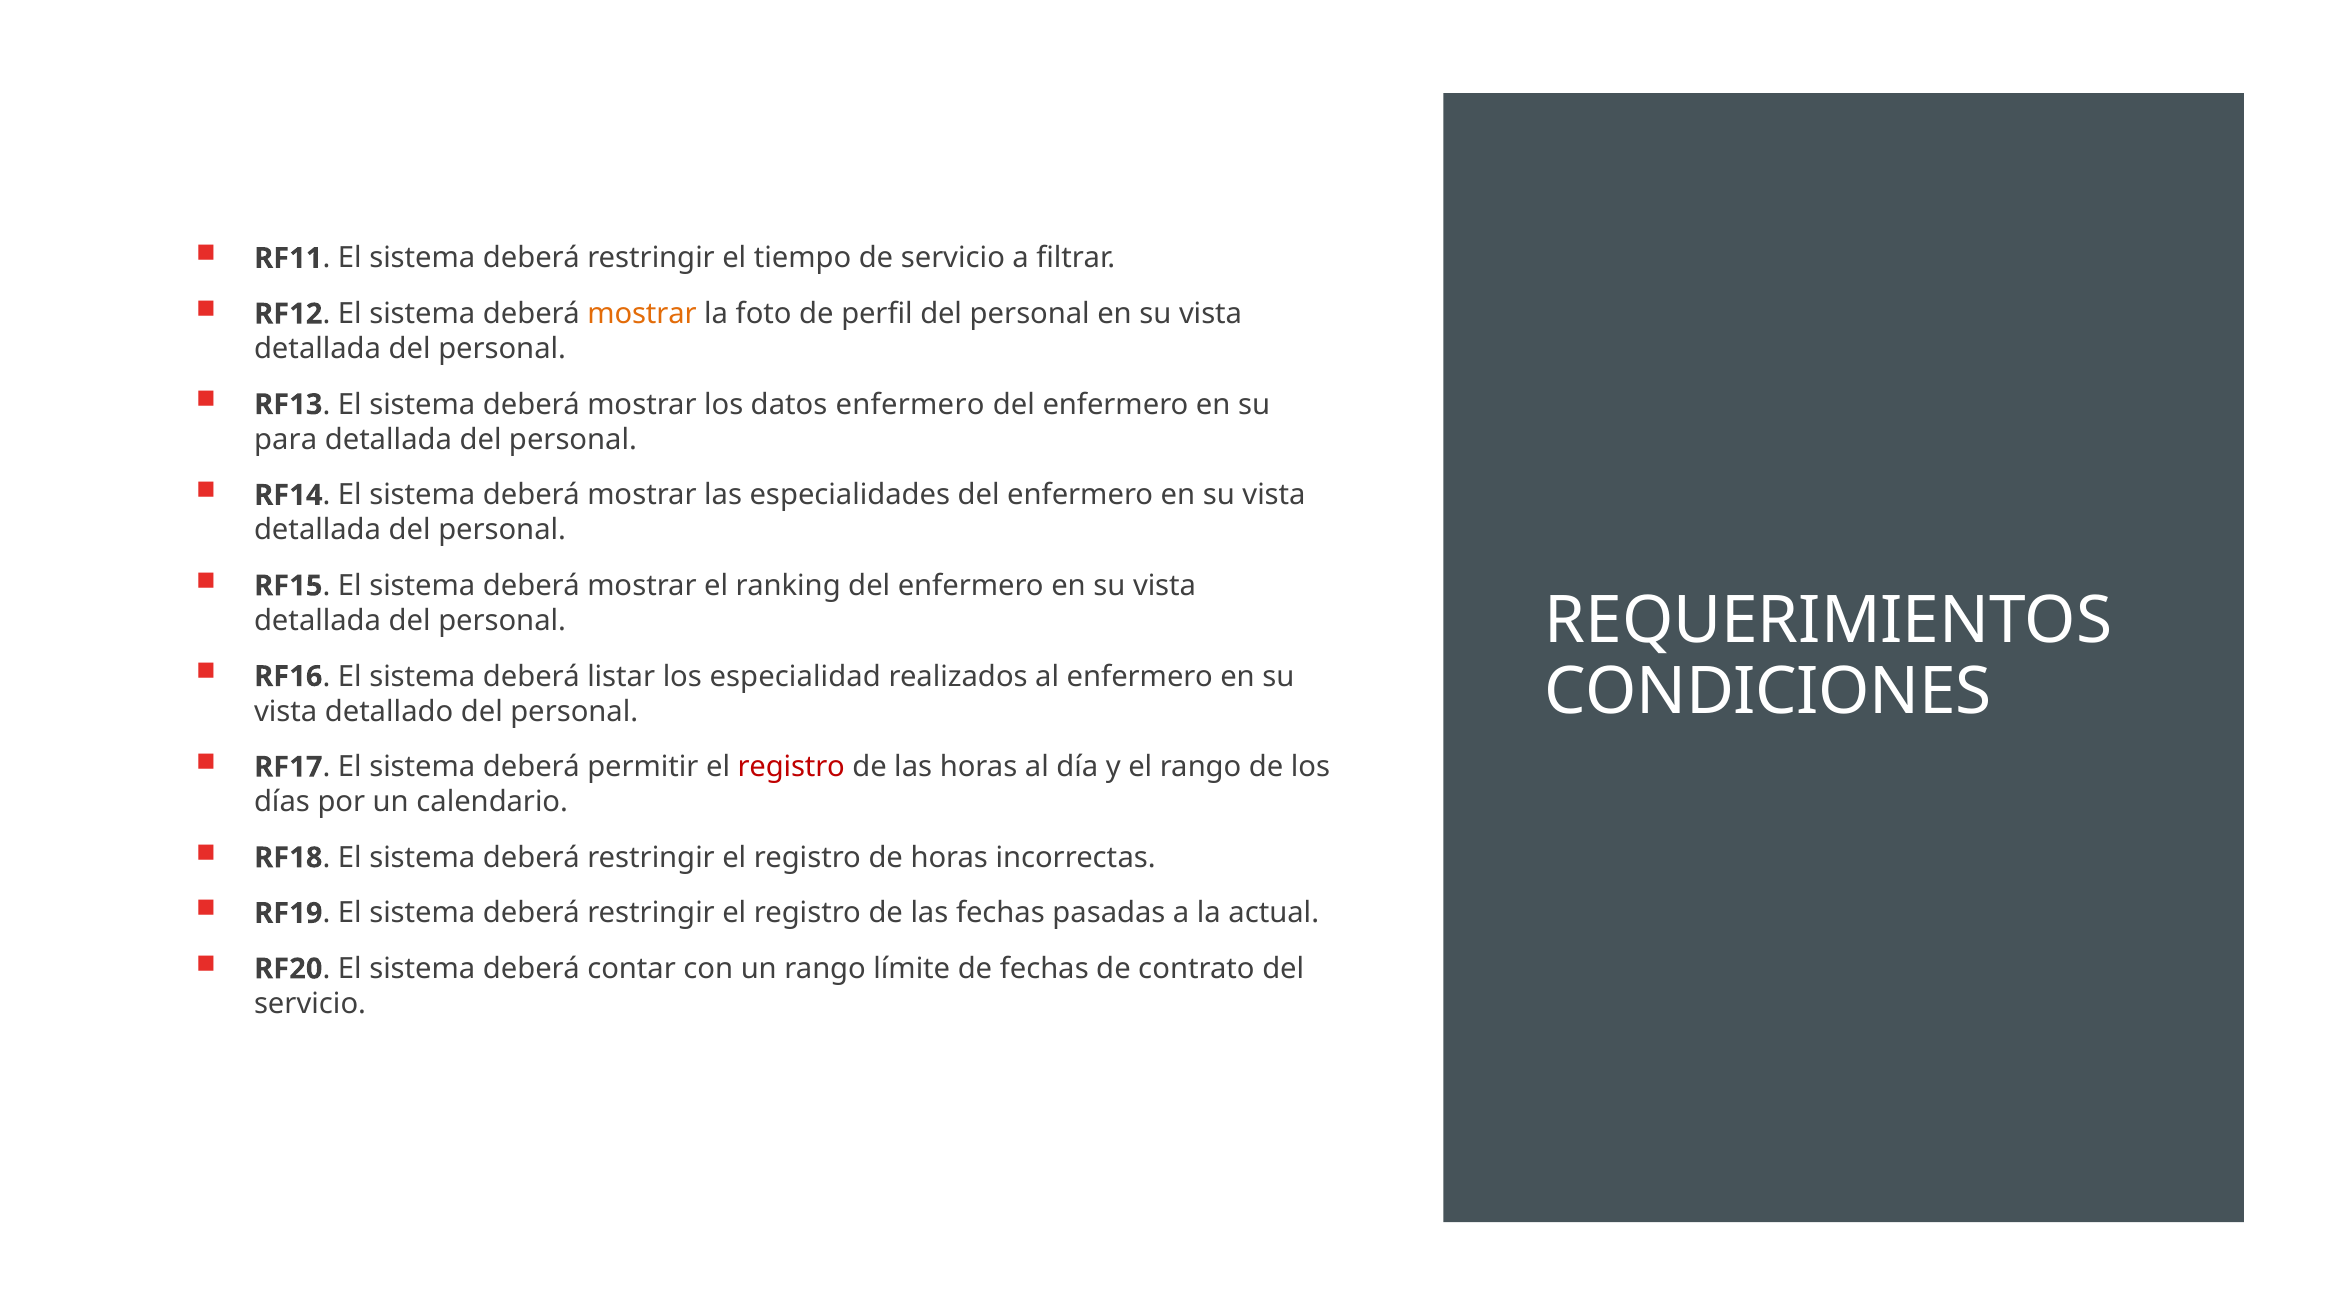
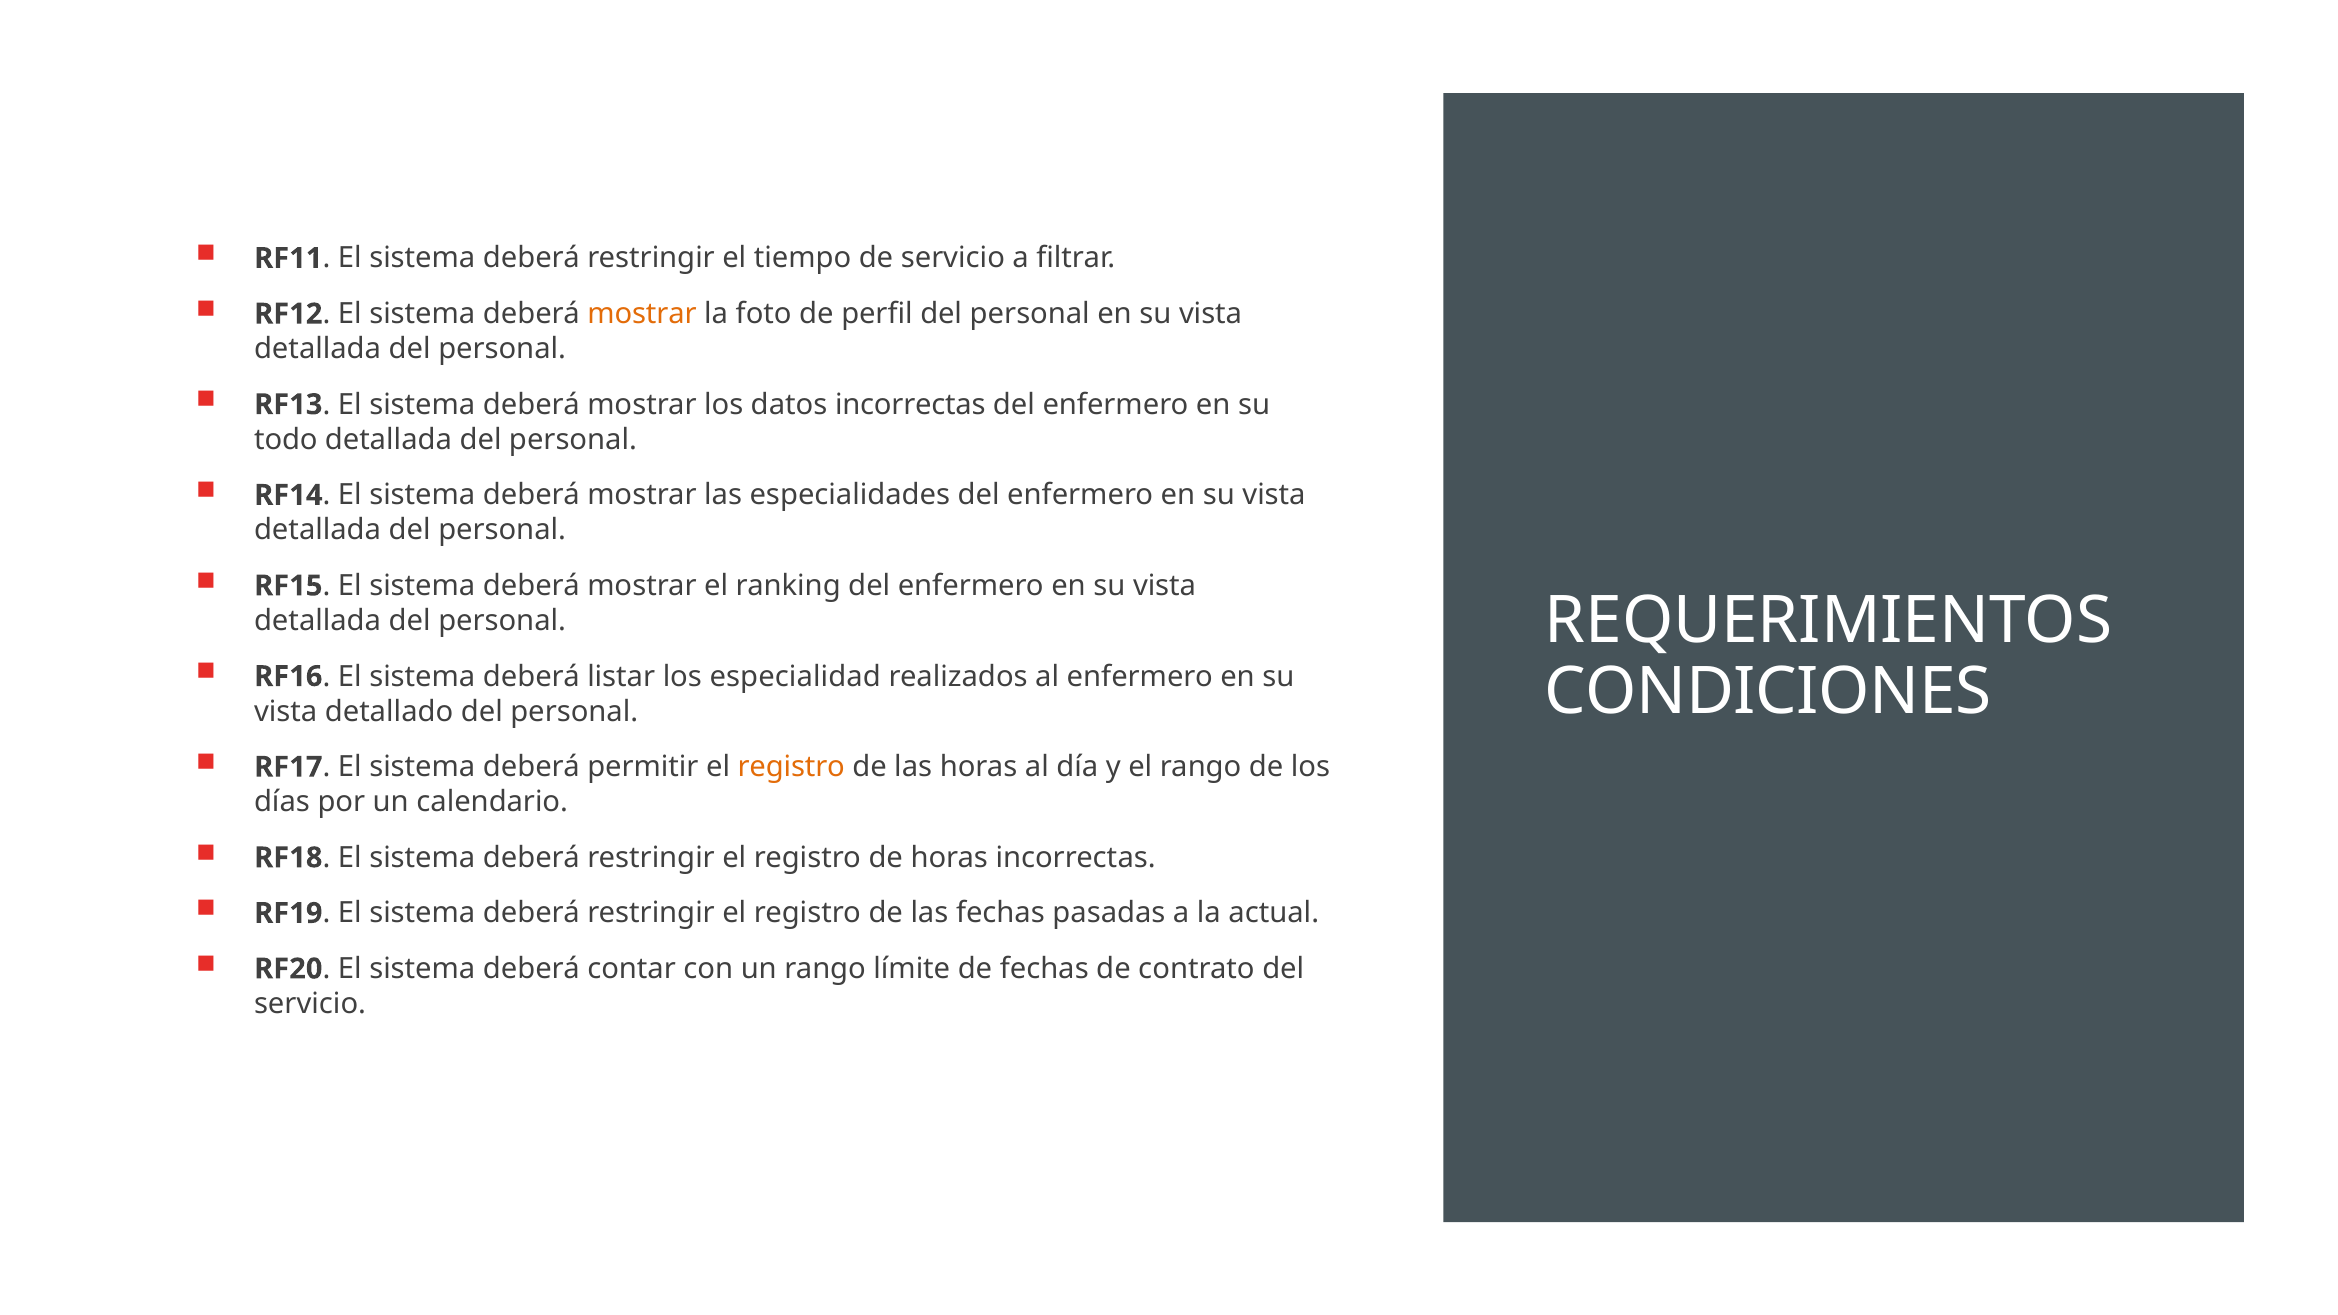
datos enfermero: enfermero -> incorrectas
para: para -> todo
registro at (791, 767) colour: red -> orange
